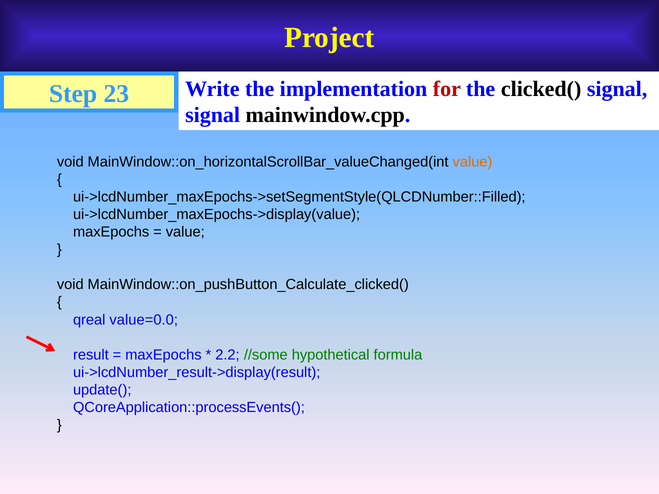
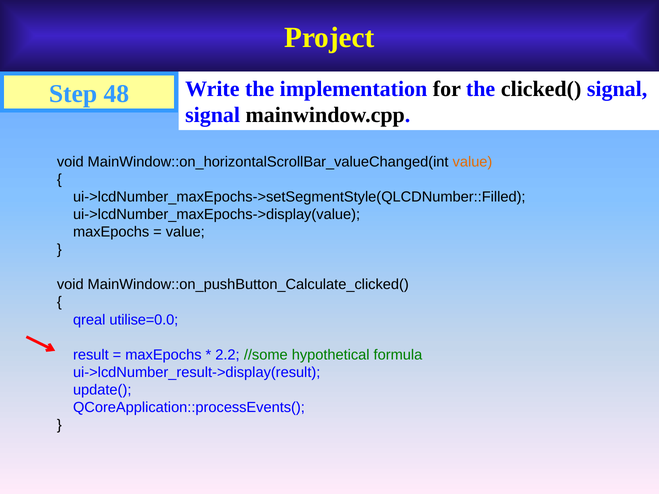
for colour: red -> black
23: 23 -> 48
value=0.0: value=0.0 -> utilise=0.0
